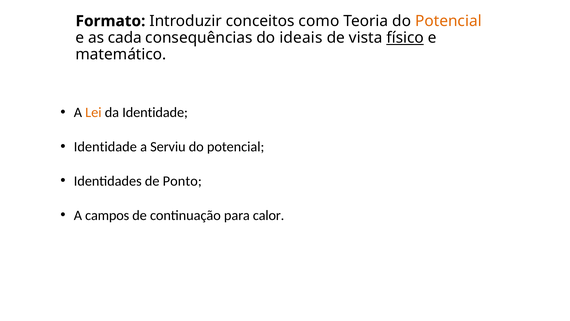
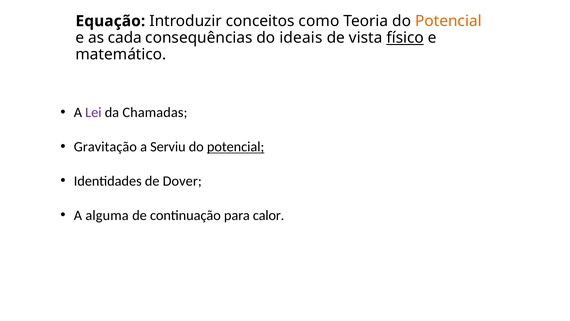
Formato: Formato -> Equação
Lei colour: orange -> purple
da Identidade: Identidade -> Chamadas
Identidade at (105, 147): Identidade -> Gravitação
potencial at (236, 147) underline: none -> present
Ponto: Ponto -> Dover
campos: campos -> alguma
